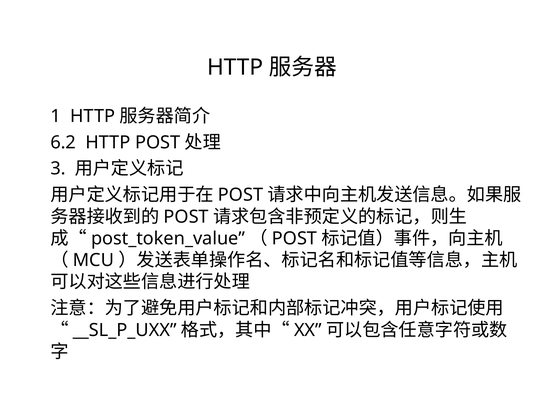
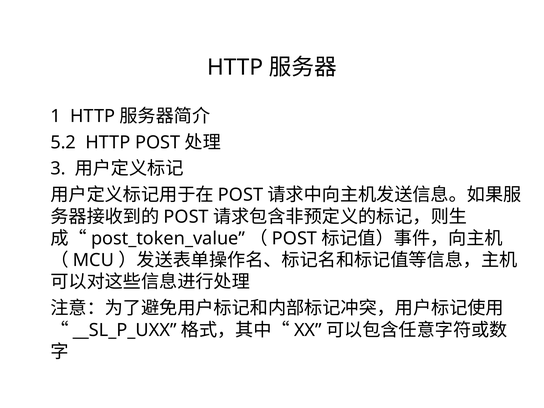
6.2: 6.2 -> 5.2
